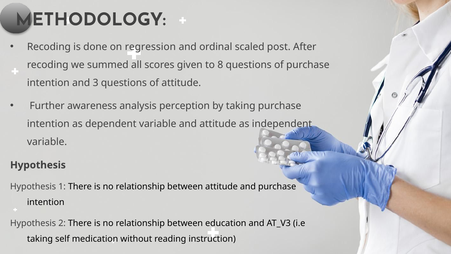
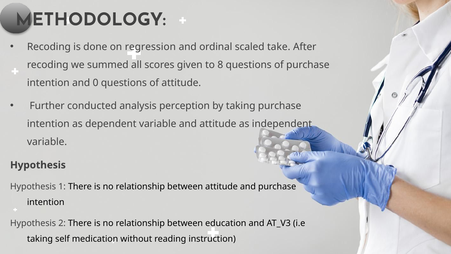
post: post -> take
3: 3 -> 0
awareness: awareness -> conducted
